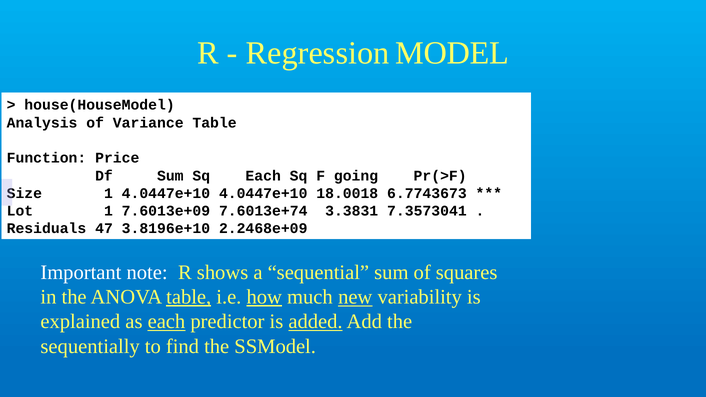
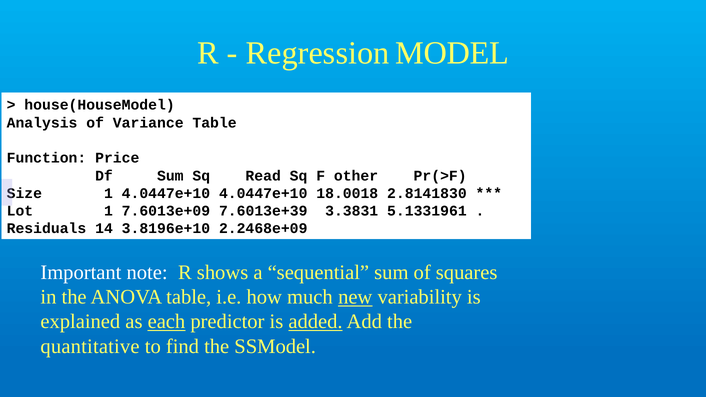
Sq Each: Each -> Read
going: going -> other
6.7743673: 6.7743673 -> 2.8141830
7.6013e+74: 7.6013e+74 -> 7.6013e+39
7.3573041: 7.3573041 -> 5.1331961
47: 47 -> 14
table at (189, 297) underline: present -> none
how underline: present -> none
sequentially: sequentially -> quantitative
